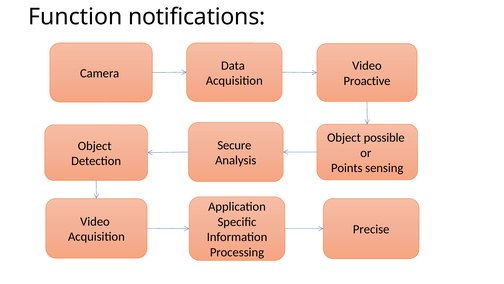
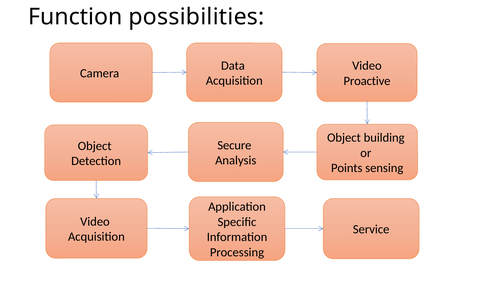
notifications: notifications -> possibilities
possible: possible -> building
Precise: Precise -> Service
